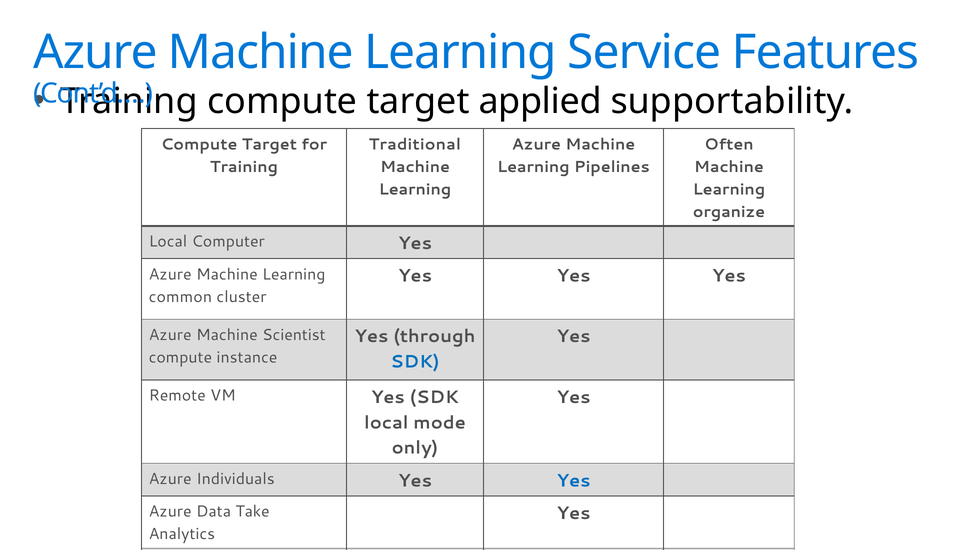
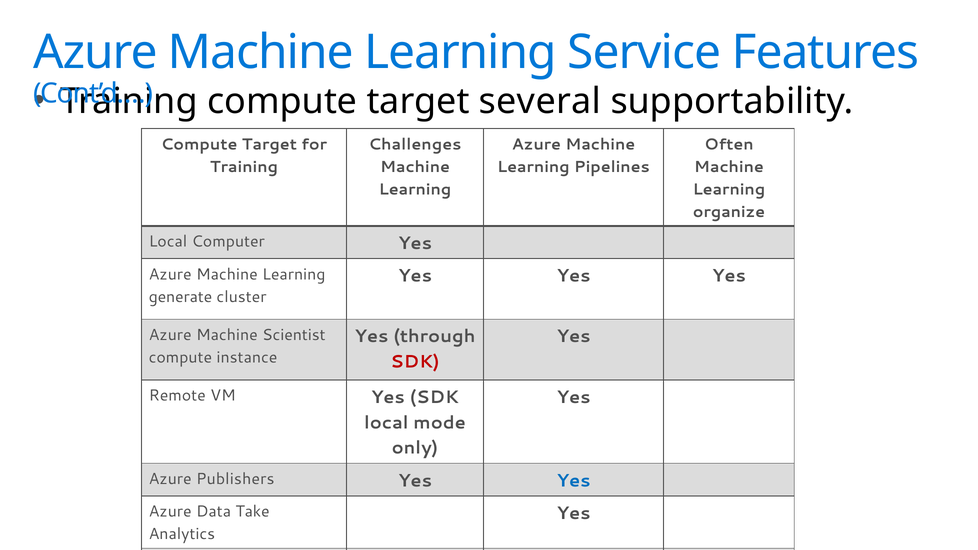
applied: applied -> several
Traditional: Traditional -> Challenges
common: common -> generate
SDK at (415, 362) colour: blue -> red
Individuals: Individuals -> Publishers
